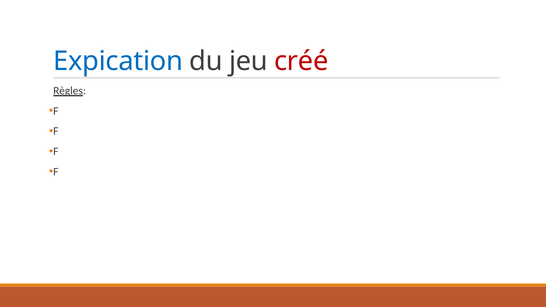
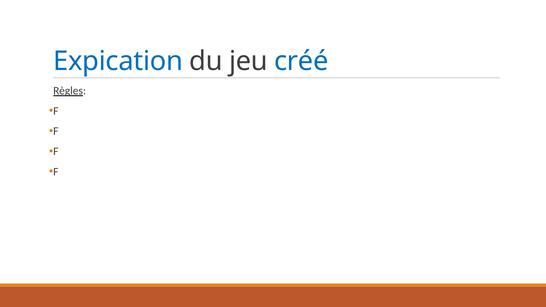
créé colour: red -> blue
